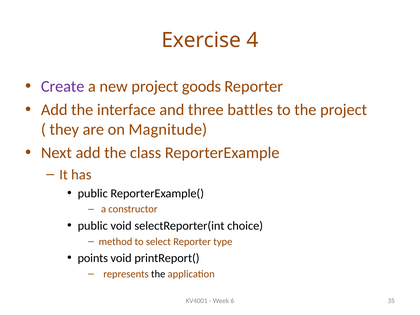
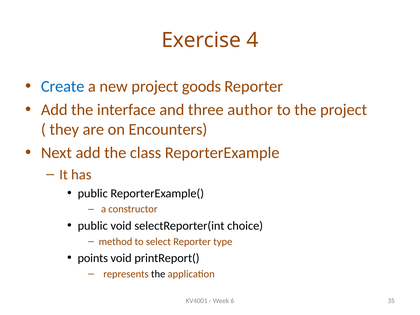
Create colour: purple -> blue
battles: battles -> author
Magnitude: Magnitude -> Encounters
